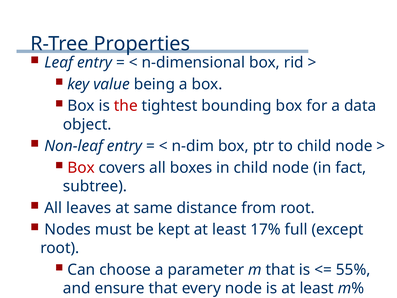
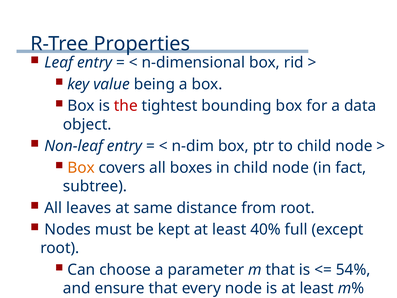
Box at (81, 168) colour: red -> orange
17%: 17% -> 40%
55%: 55% -> 54%
